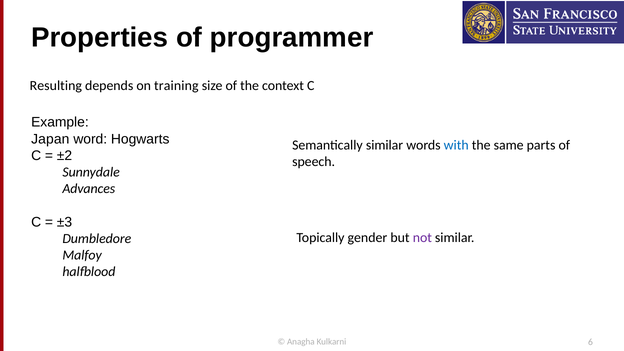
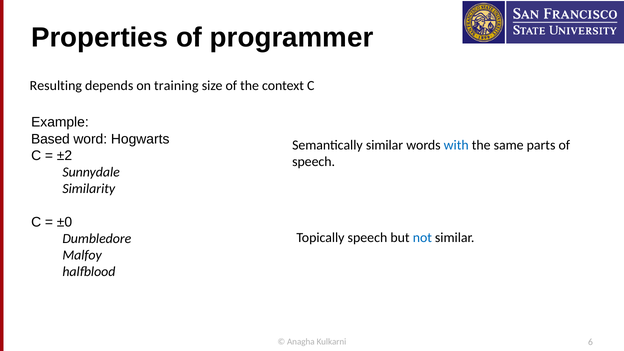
Japan: Japan -> Based
Advances: Advances -> Similarity
±3: ±3 -> ±0
Topically gender: gender -> speech
not colour: purple -> blue
